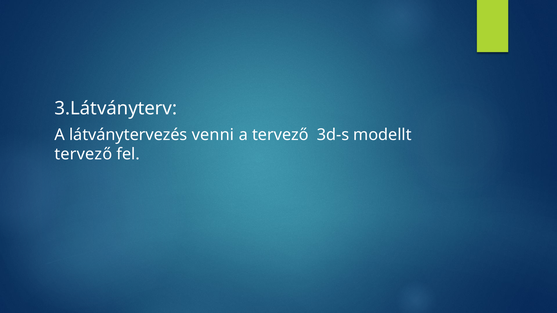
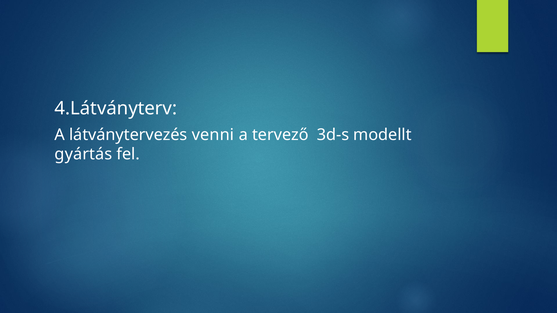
3.Látványterv: 3.Látványterv -> 4.Látványterv
tervező at (83, 154): tervező -> gyártás
